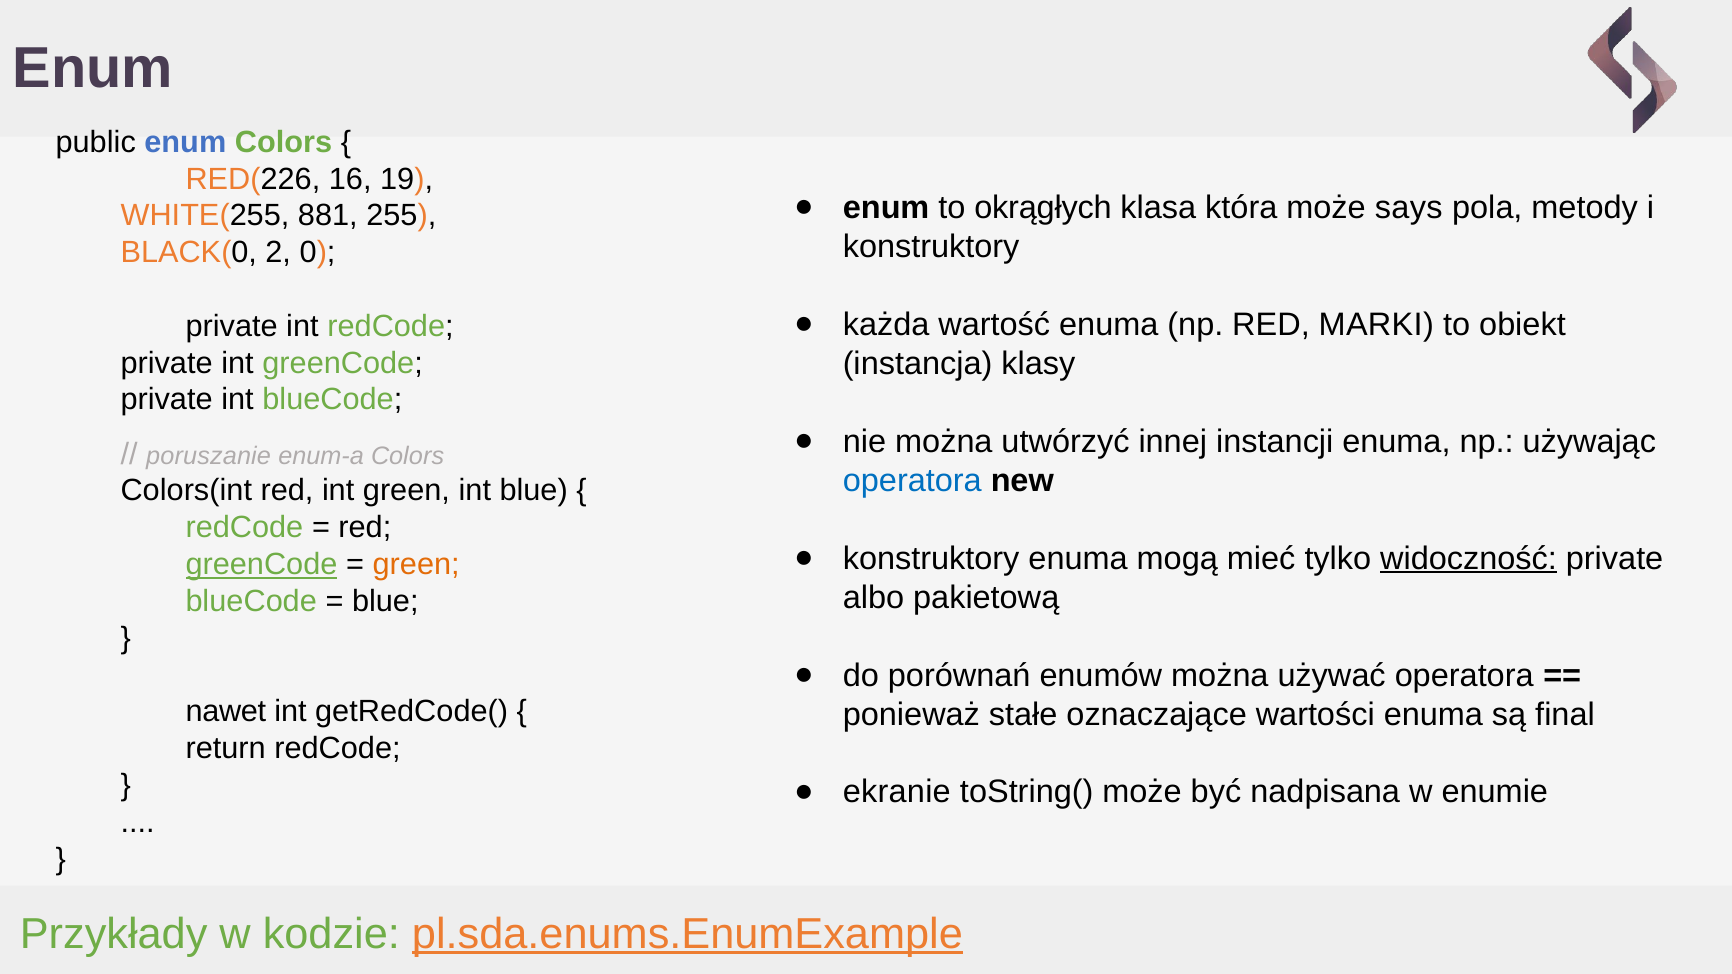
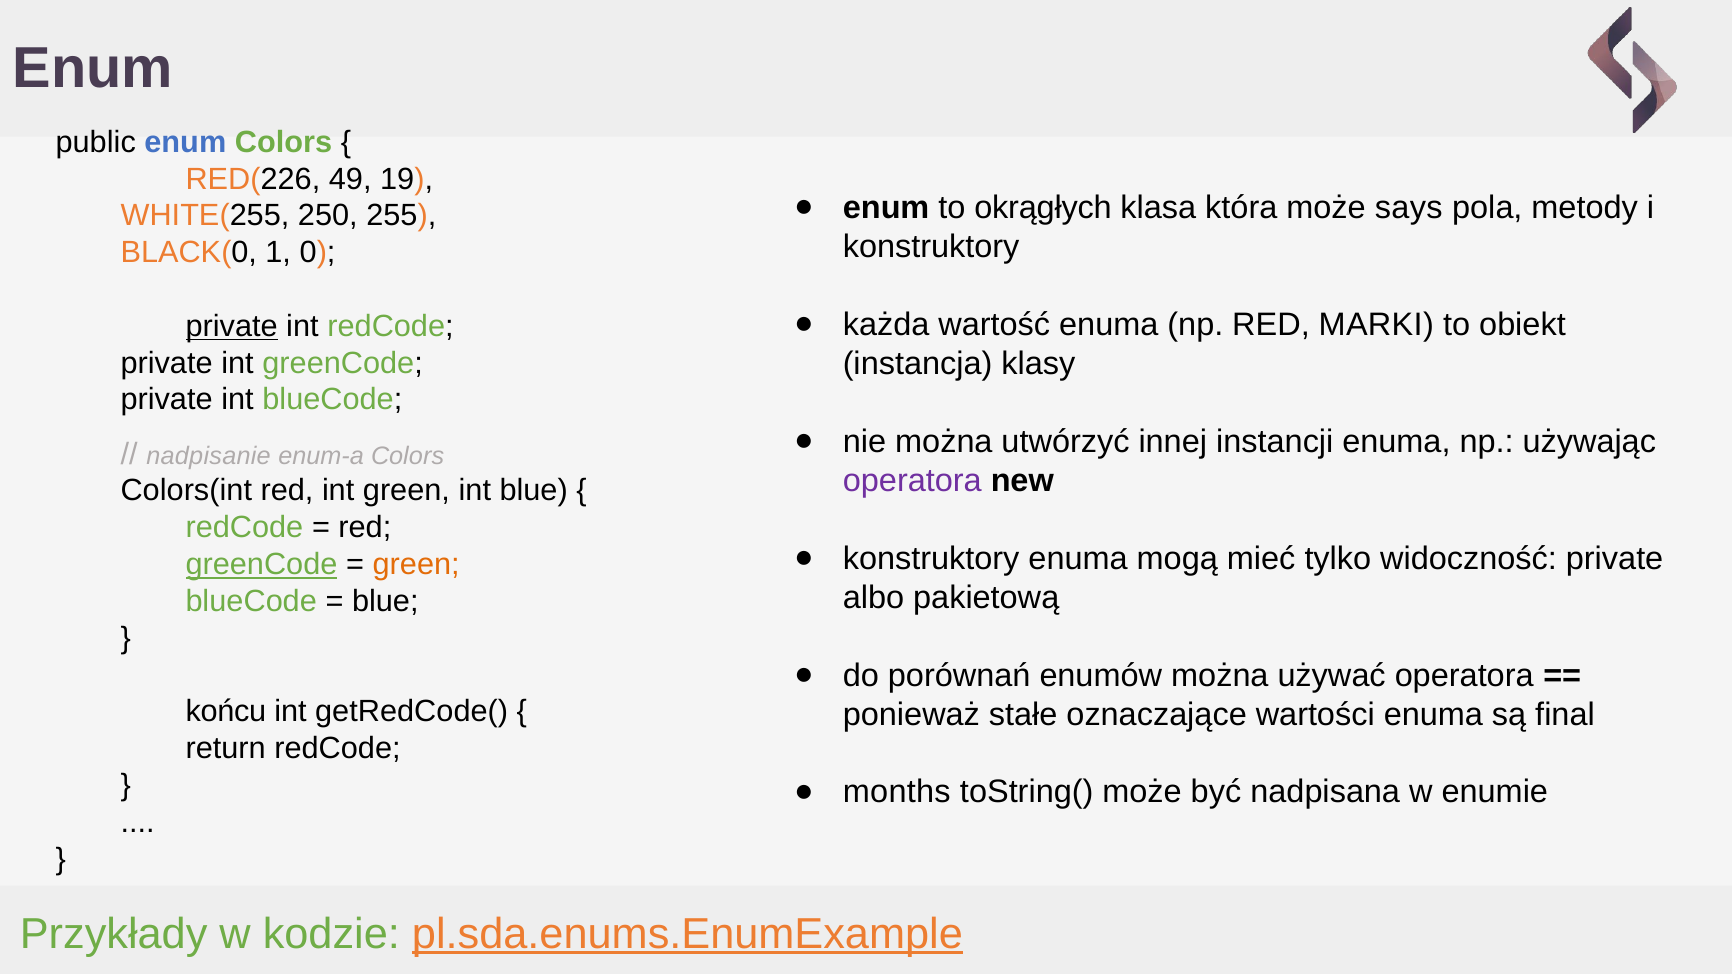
16: 16 -> 49
881: 881 -> 250
2: 2 -> 1
private at (232, 326) underline: none -> present
poruszanie: poruszanie -> nadpisanie
operatora at (912, 481) colour: blue -> purple
widoczność underline: present -> none
nawet: nawet -> końcu
ekranie: ekranie -> months
